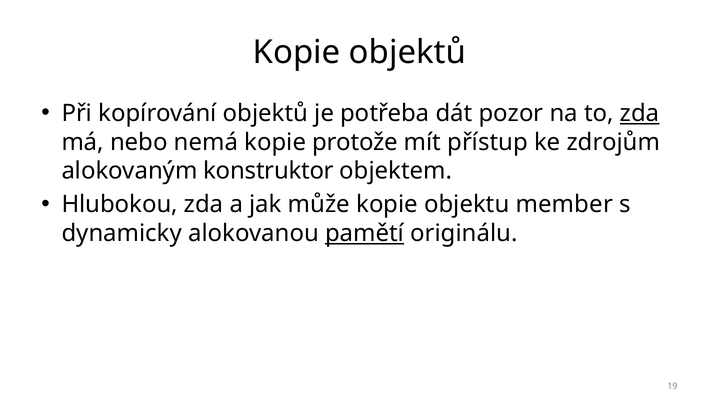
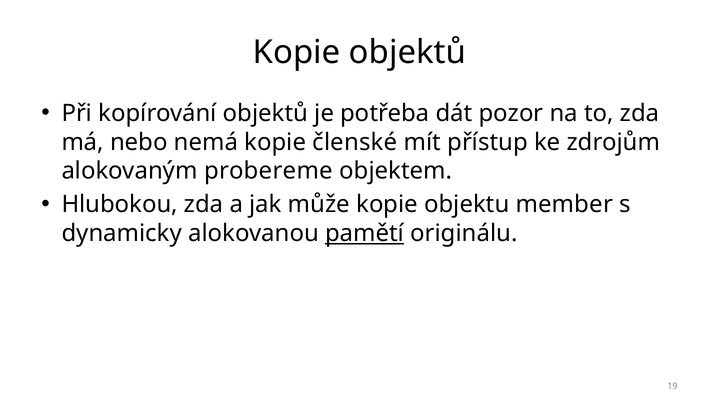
zda at (640, 113) underline: present -> none
protože: protože -> členské
konstruktor: konstruktor -> probereme
